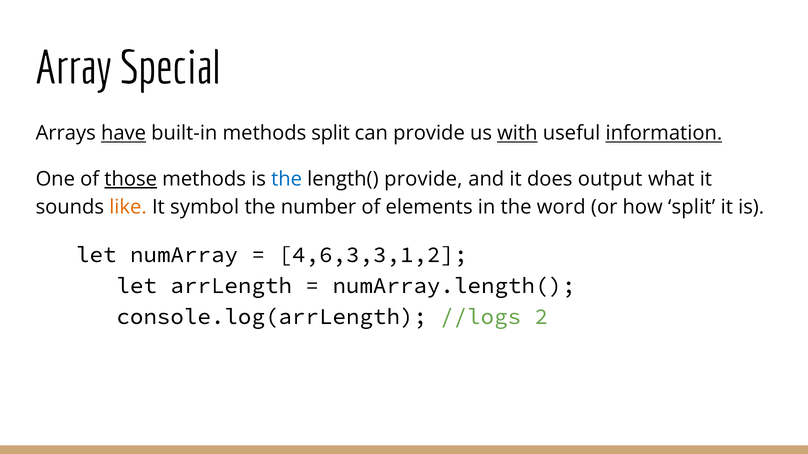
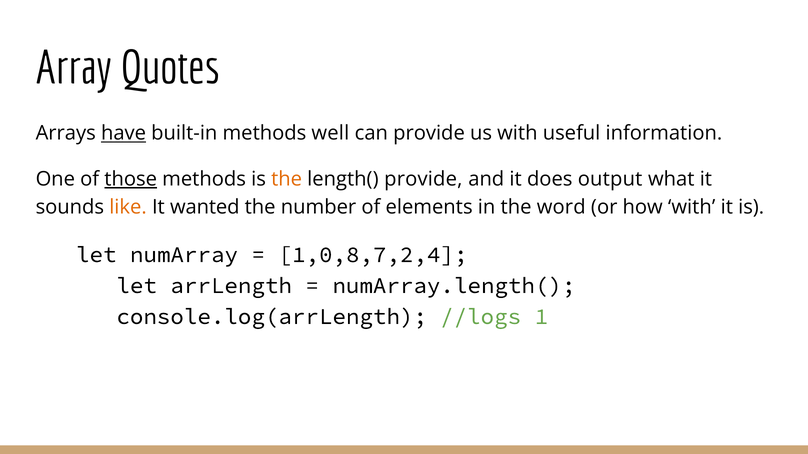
Special: Special -> Quotes
methods split: split -> well
with at (517, 133) underline: present -> none
information underline: present -> none
the at (287, 179) colour: blue -> orange
symbol: symbol -> wanted
how split: split -> with
4,6,3,3,1,2: 4,6,3,3,1,2 -> 1,0,8,7,2,4
2: 2 -> 1
